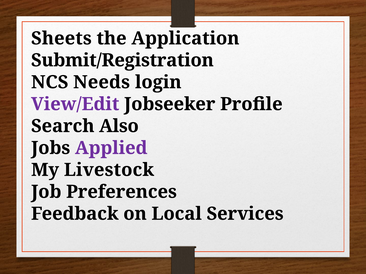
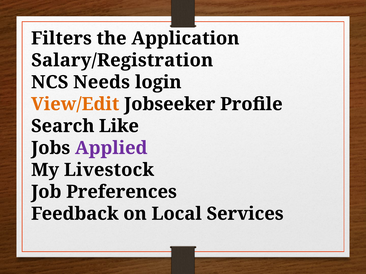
Sheets: Sheets -> Filters
Submit/Registration: Submit/Registration -> Salary/Registration
View/Edit colour: purple -> orange
Also: Also -> Like
